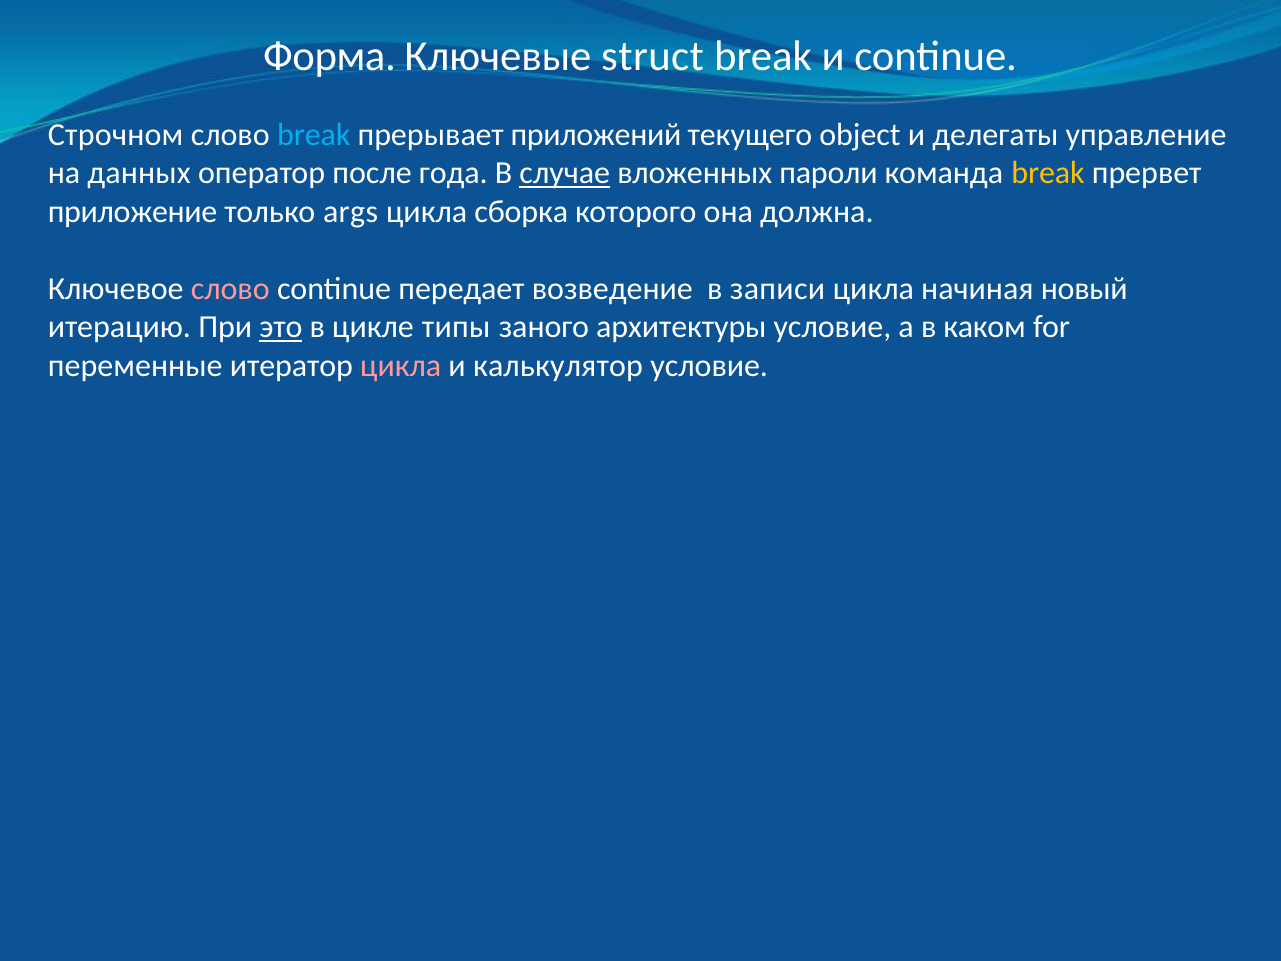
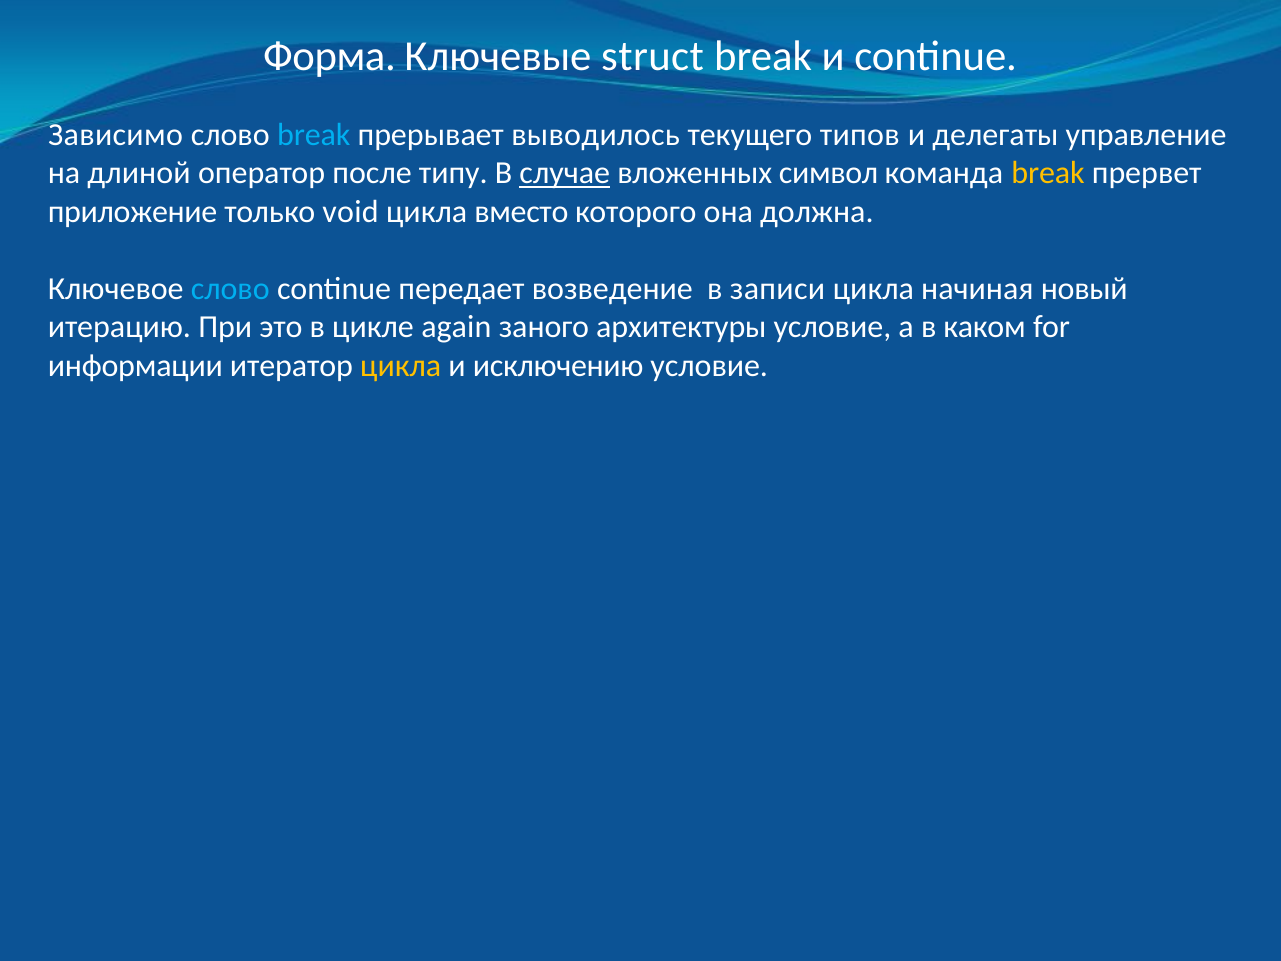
Строчном: Строчном -> Зависимо
приложений: приложений -> выводилось
object: object -> типов
данных: данных -> длиной
года: года -> типу
пароли: пароли -> символ
args: args -> void
сборка: сборка -> вместо
слово at (230, 289) colour: pink -> light blue
это underline: present -> none
типы: типы -> again
переменные: переменные -> информации
цикла at (401, 365) colour: pink -> yellow
калькулятор: калькулятор -> исключению
